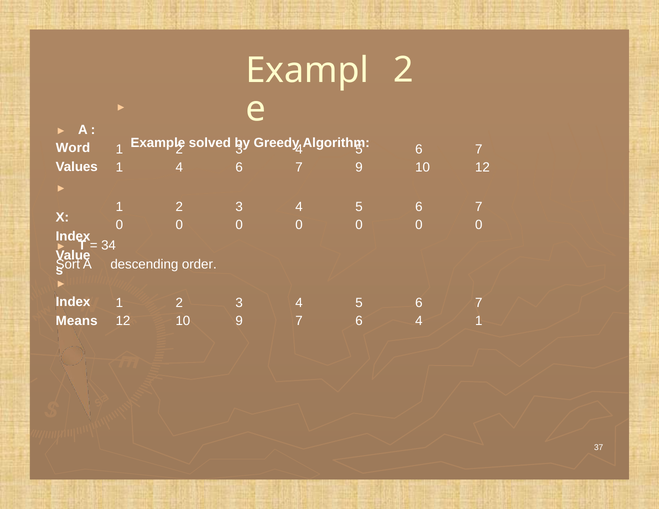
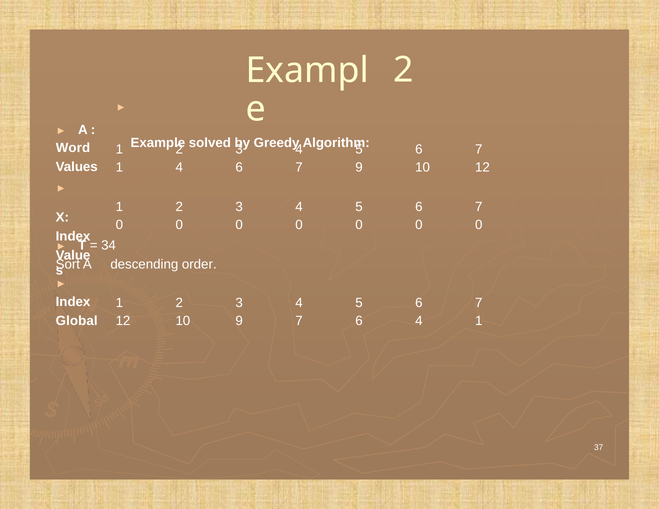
Means: Means -> Global
